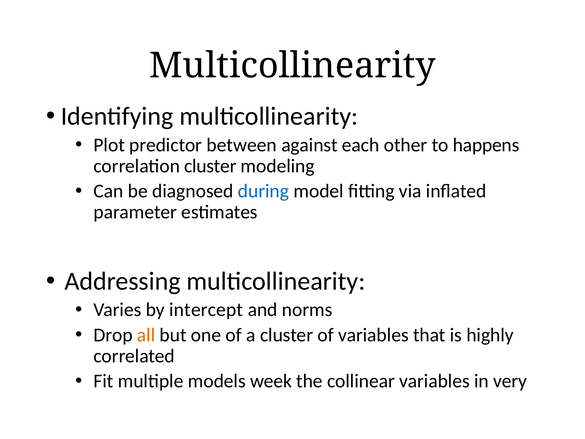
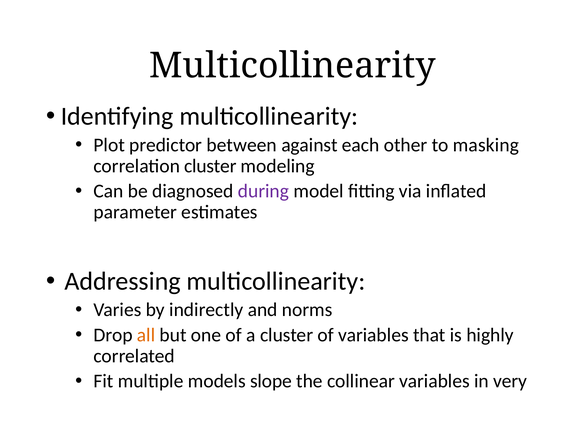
happens: happens -> masking
during colour: blue -> purple
intercept: intercept -> indirectly
week: week -> slope
